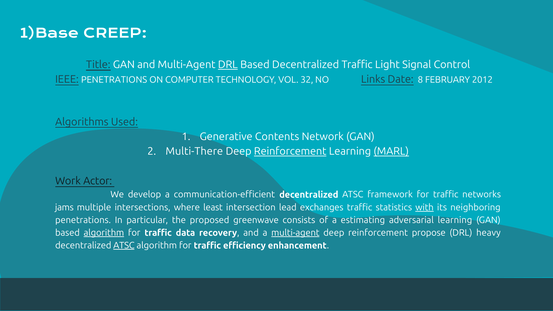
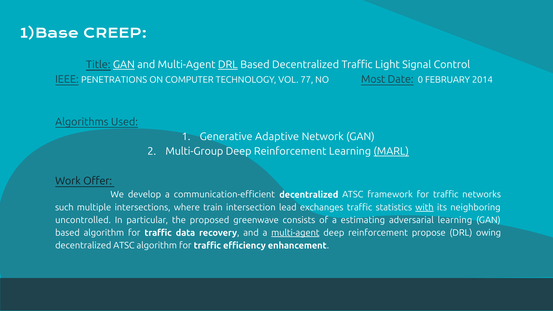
GAN at (124, 65) underline: none -> present
32: 32 -> 77
Links: Links -> Most
8: 8 -> 0
2012: 2012 -> 2014
Contents: Contents -> Adaptive
Multi-There: Multi-There -> Multi-Group
Reinforcement at (290, 151) underline: present -> none
Actor: Actor -> Offer
jams: jams -> such
least: least -> train
penetrations at (83, 220): penetrations -> uncontrolled
algorithm at (104, 233) underline: present -> none
heavy: heavy -> owing
ATSC at (124, 246) underline: present -> none
